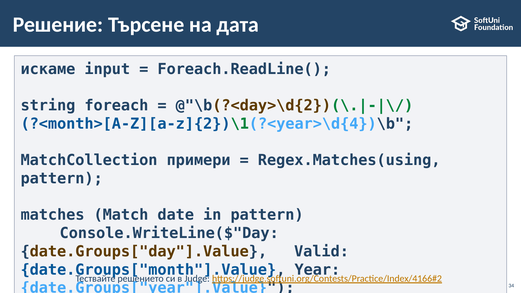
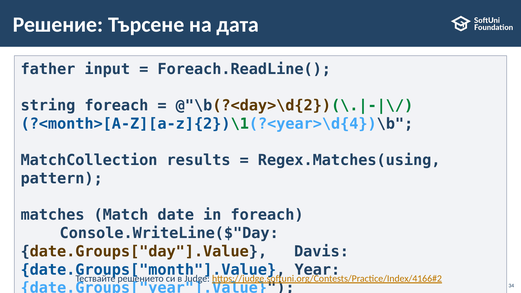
искаме: искаме -> father
примери: примери -> results
in pattern: pattern -> foreach
Valid: Valid -> Davis
